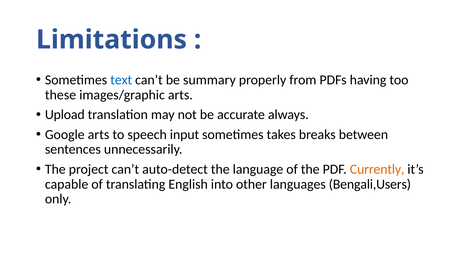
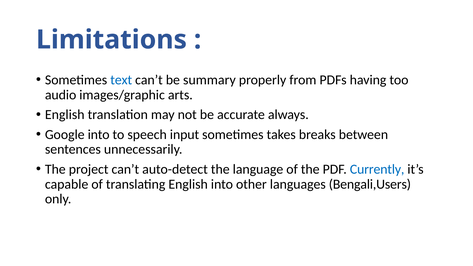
these: these -> audio
Upload at (65, 115): Upload -> English
Google arts: arts -> into
Currently colour: orange -> blue
